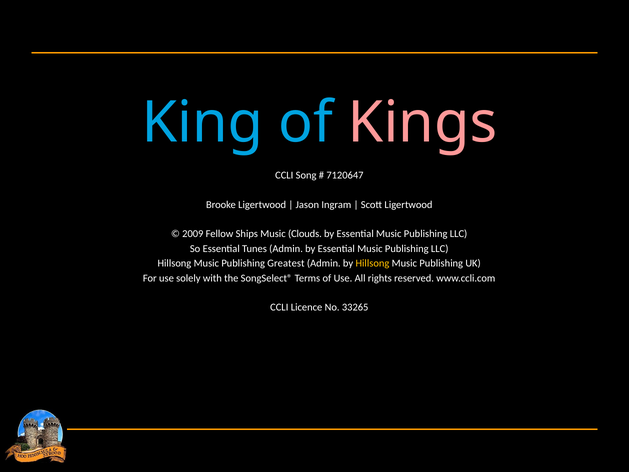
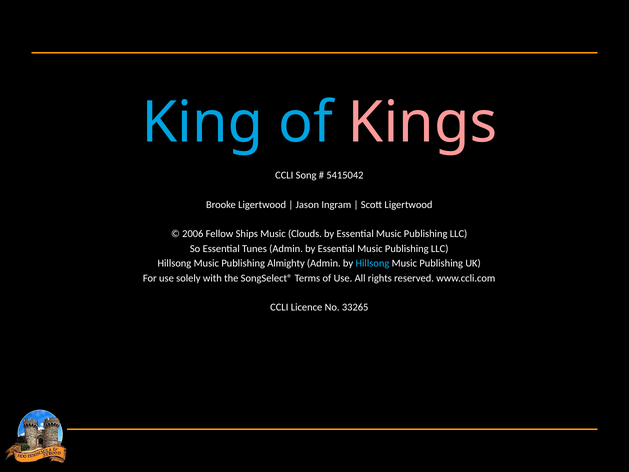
7120647: 7120647 -> 5415042
2009: 2009 -> 2006
Greatest: Greatest -> Almighty
Hillsong at (372, 263) colour: yellow -> light blue
